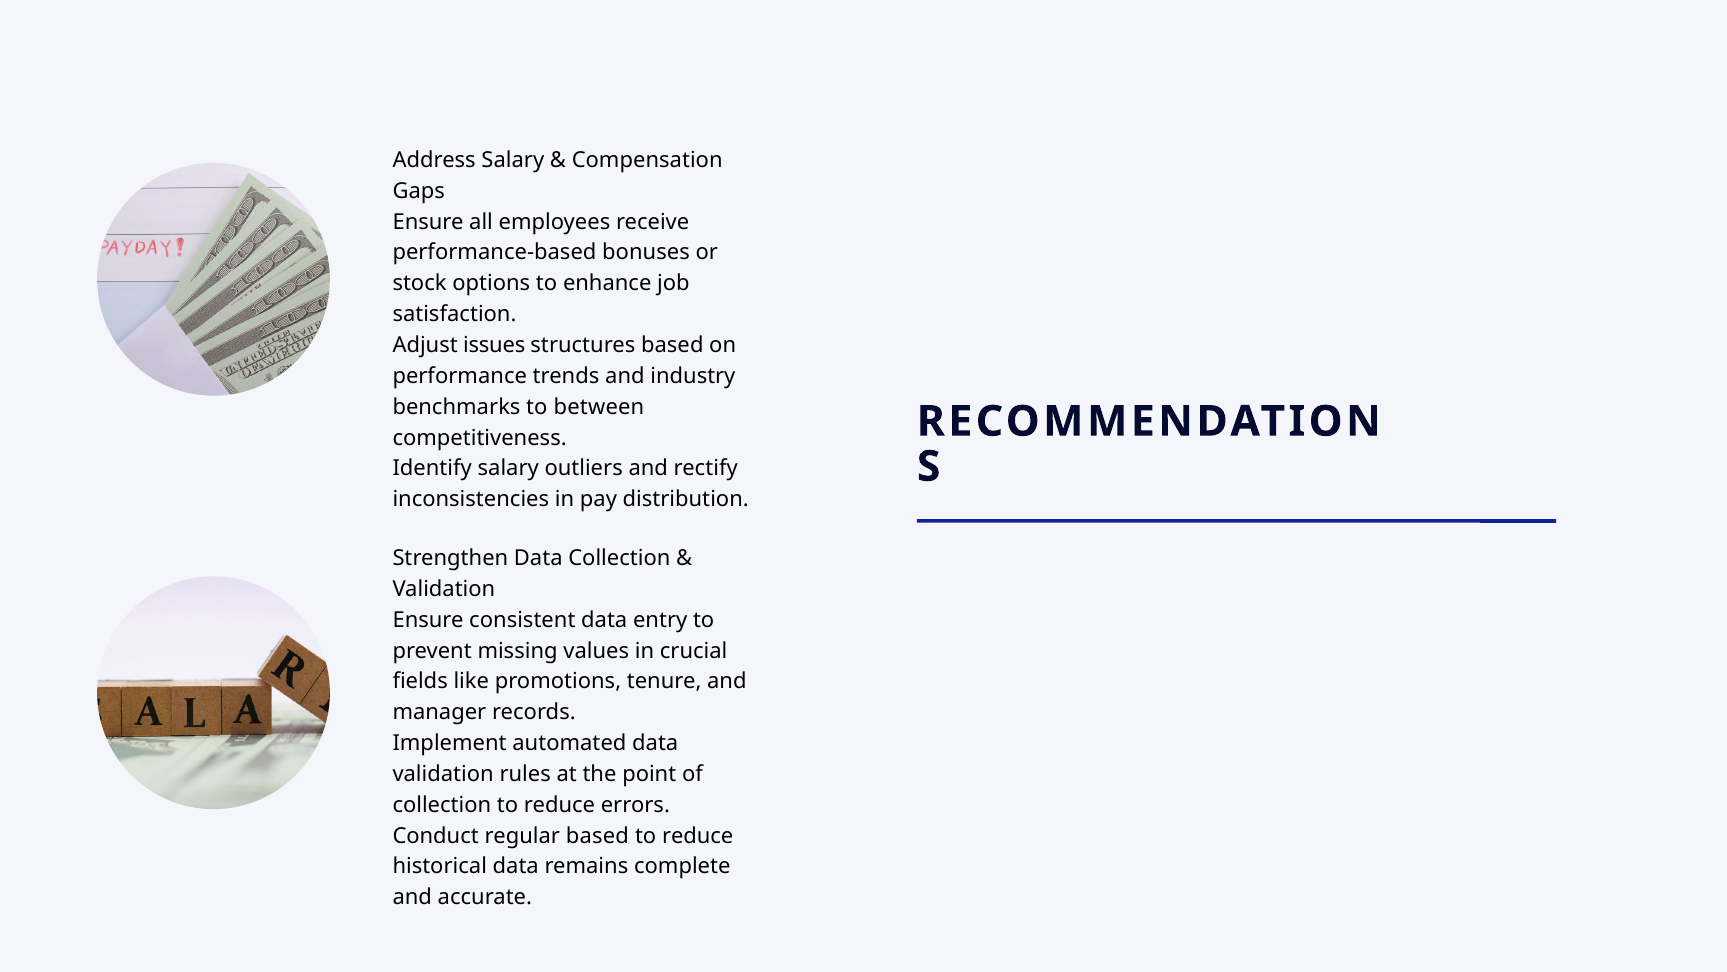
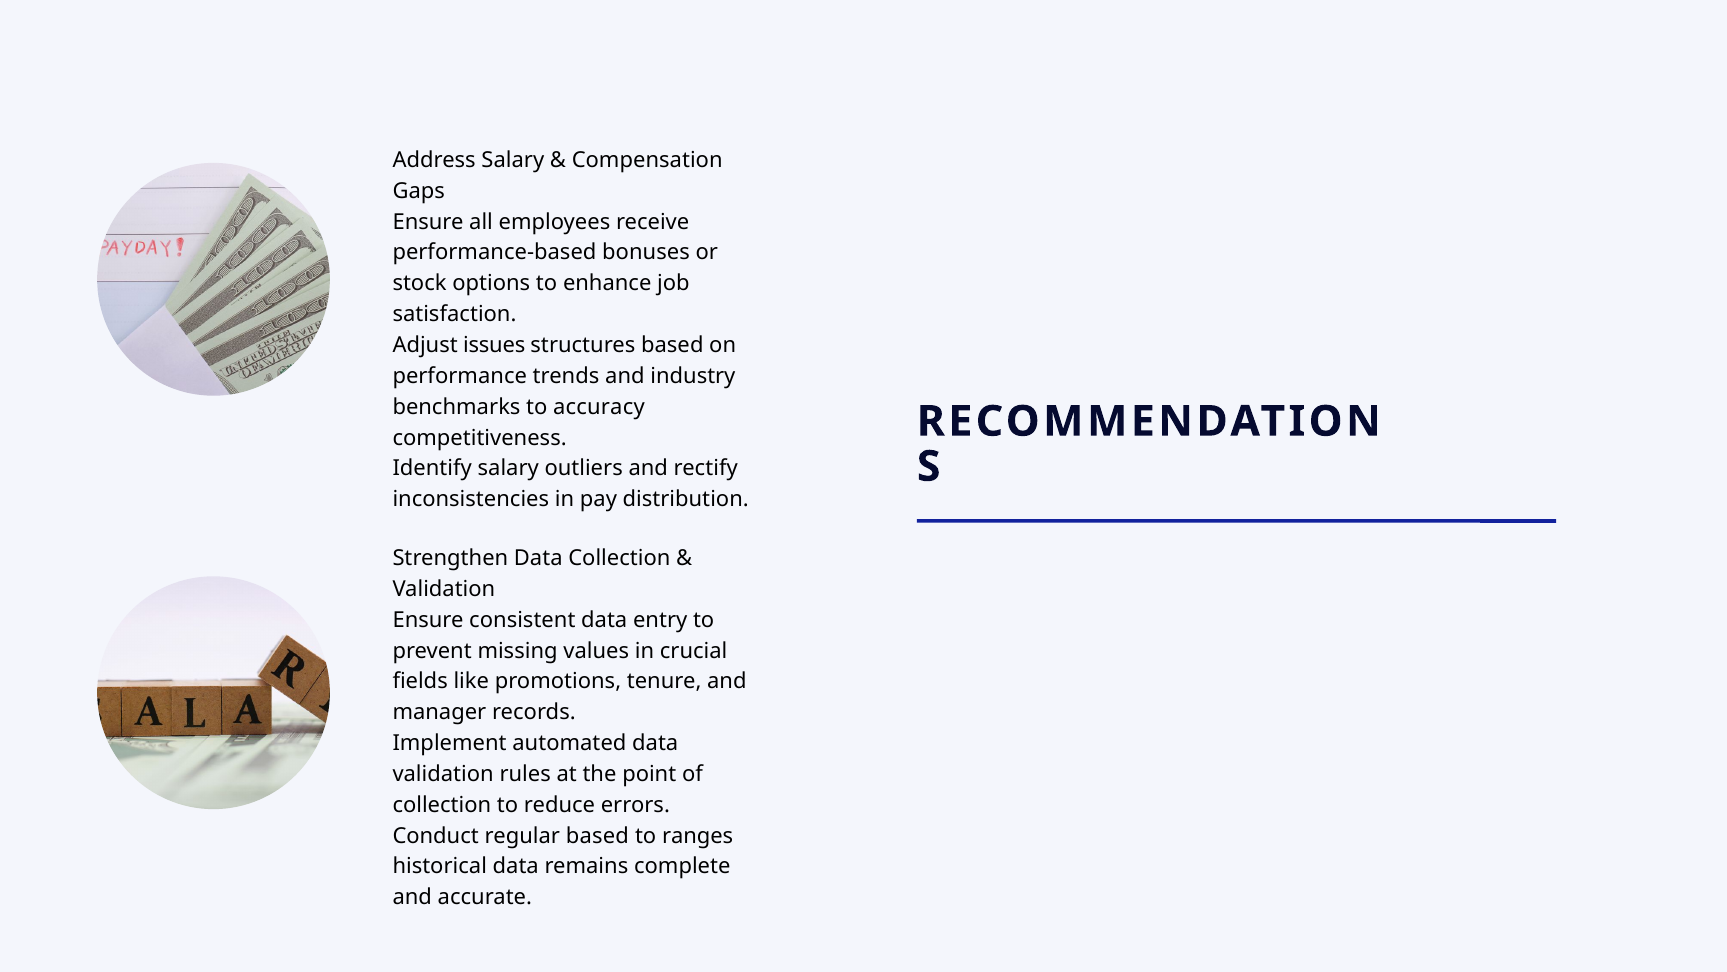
between: between -> accuracy
reduce at (698, 835): reduce -> ranges
